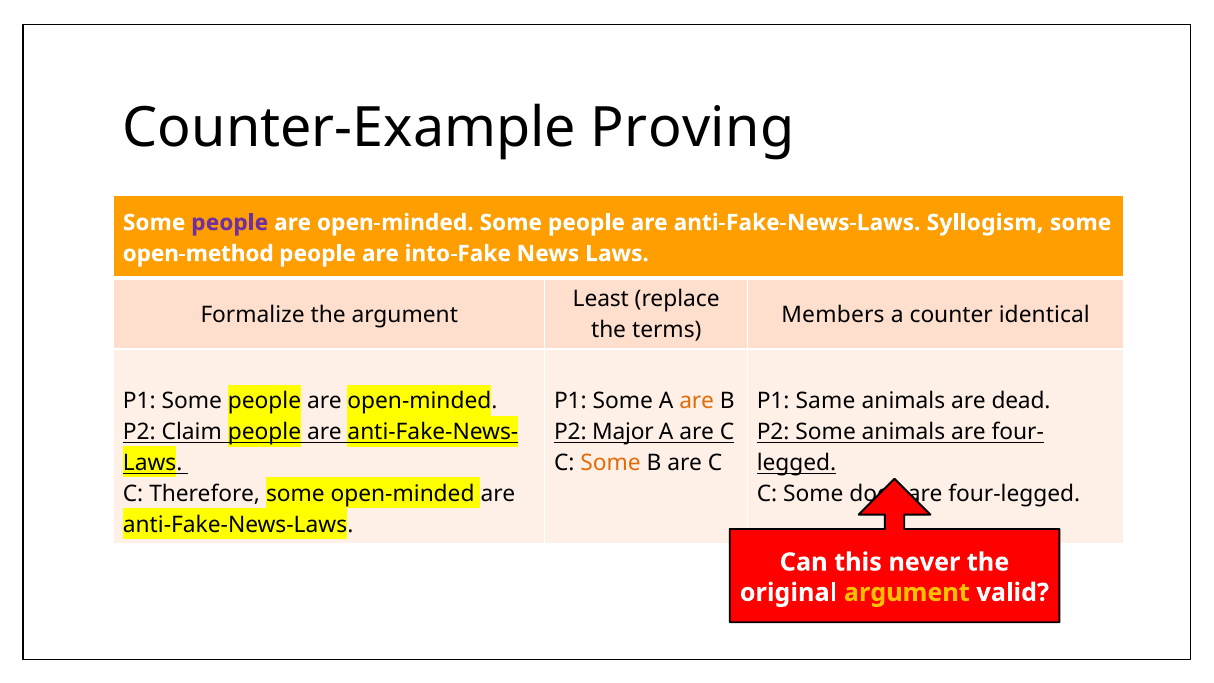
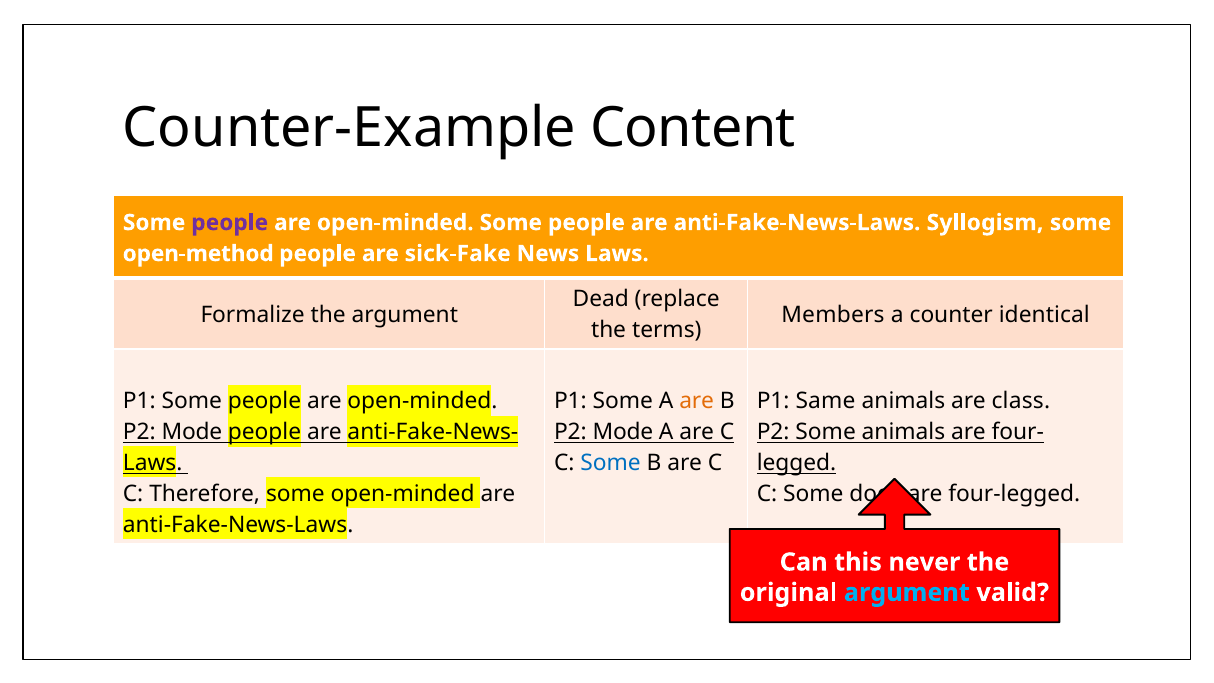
Proving: Proving -> Content
into-Fake: into-Fake -> sick-Fake
Least: Least -> Dead
dead: dead -> class
Claim at (192, 432): Claim -> Mode
Major at (623, 432): Major -> Mode
Some at (611, 463) colour: orange -> blue
argument at (907, 592) colour: yellow -> light blue
